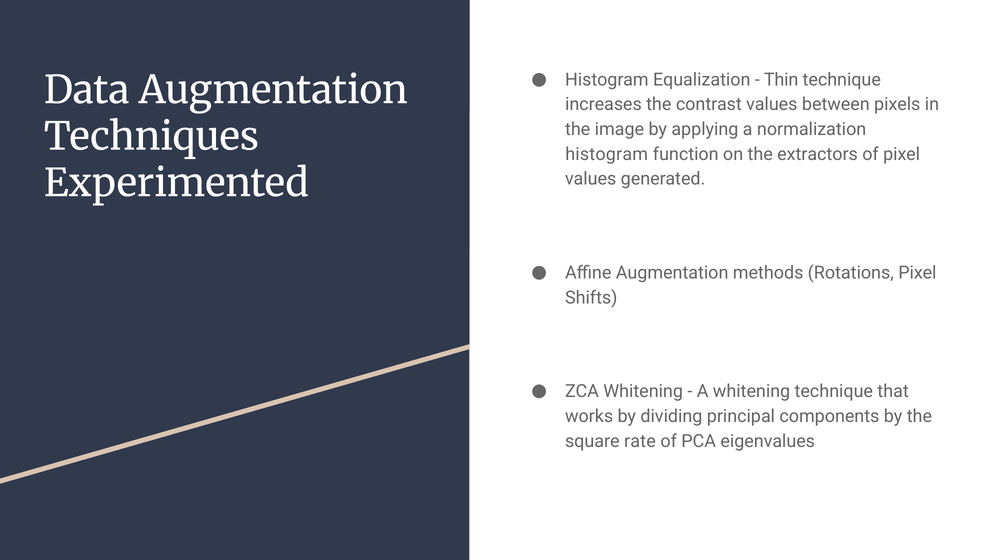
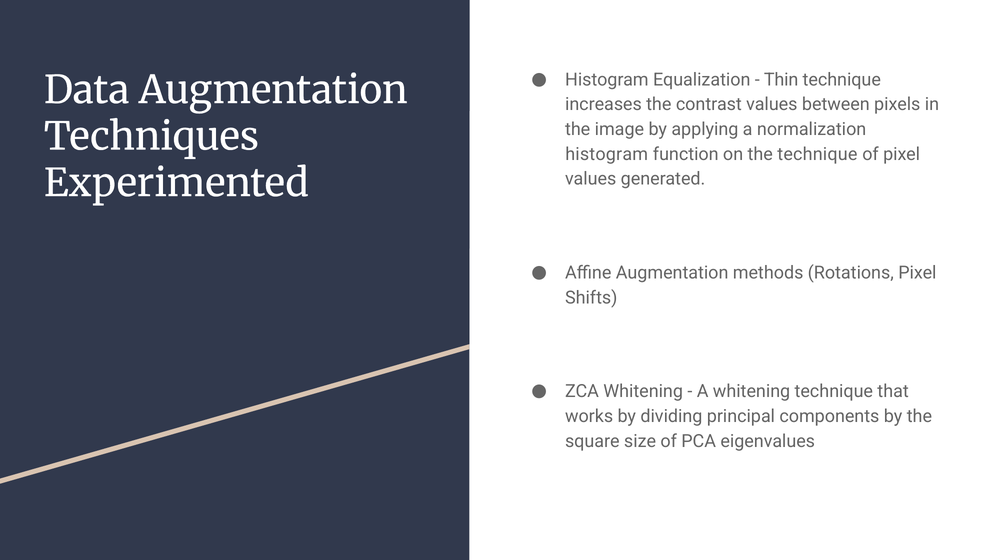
the extractors: extractors -> technique
rate: rate -> size
